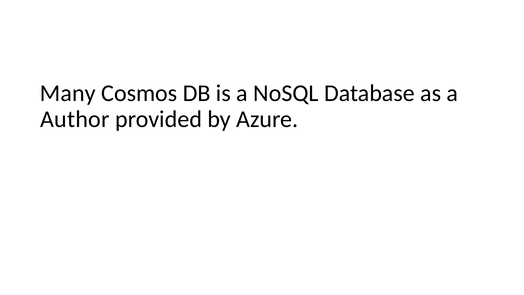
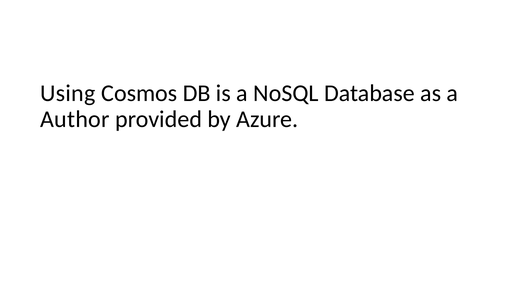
Many: Many -> Using
